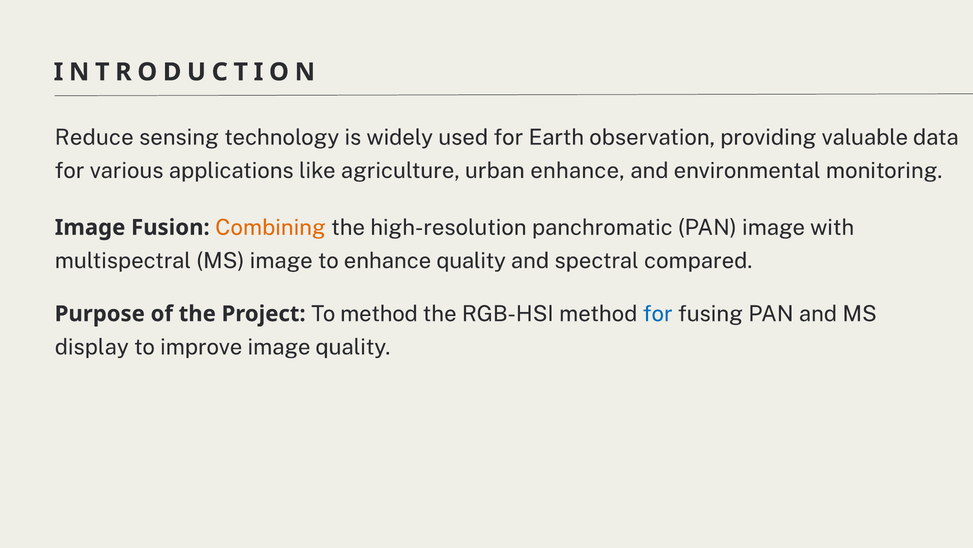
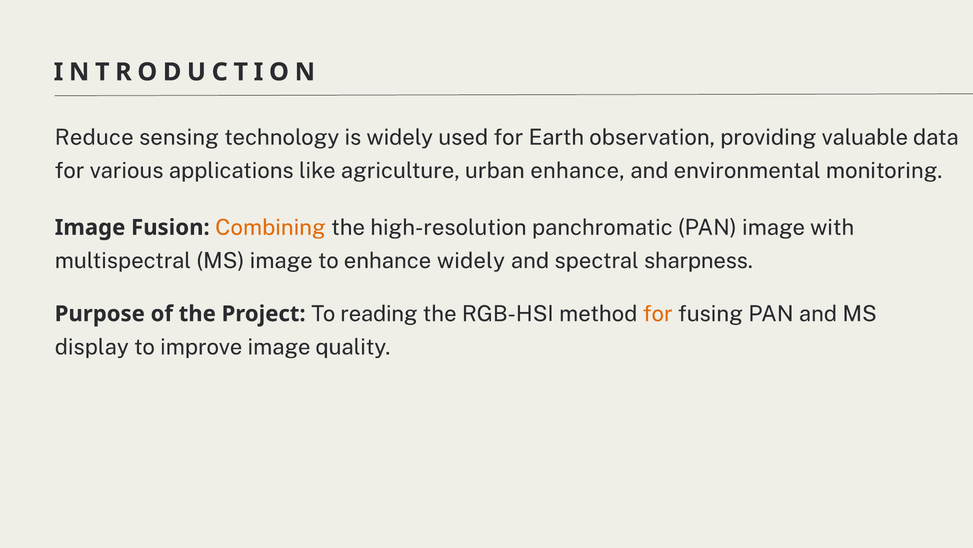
enhance quality: quality -> widely
compared: compared -> sharpness
To method: method -> reading
for at (658, 313) colour: blue -> orange
